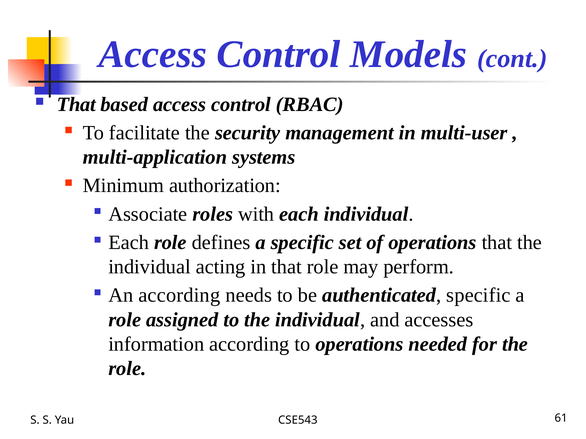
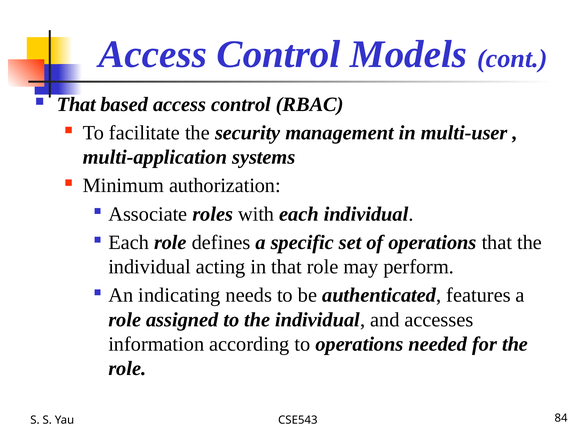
An according: according -> indicating
authenticated specific: specific -> features
61: 61 -> 84
